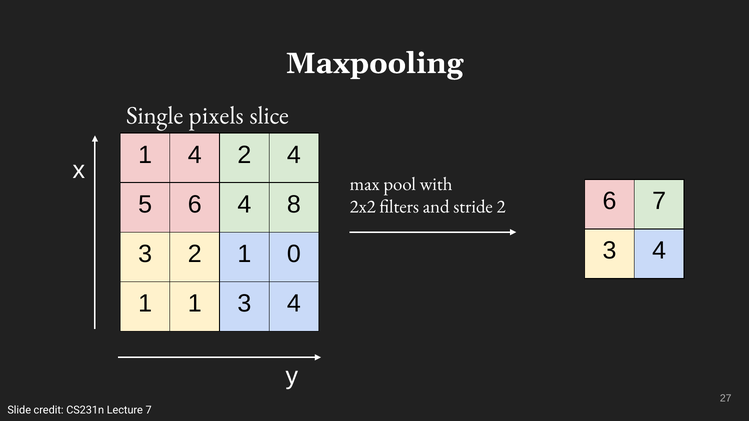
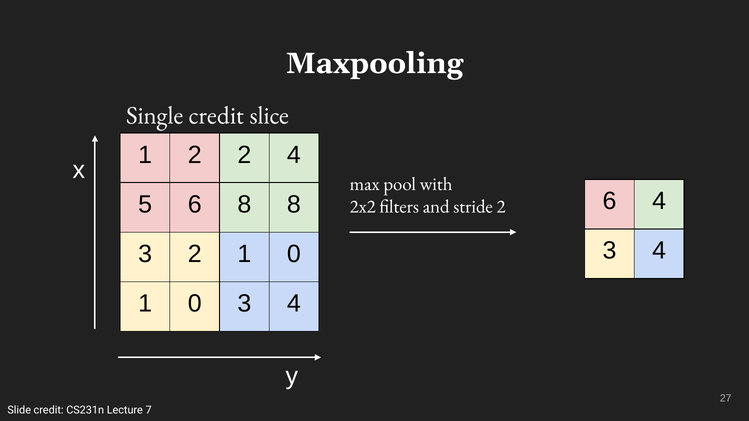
Single pixels: pixels -> credit
1 4: 4 -> 2
6 4: 4 -> 8
6 7: 7 -> 4
1 at (195, 304): 1 -> 0
